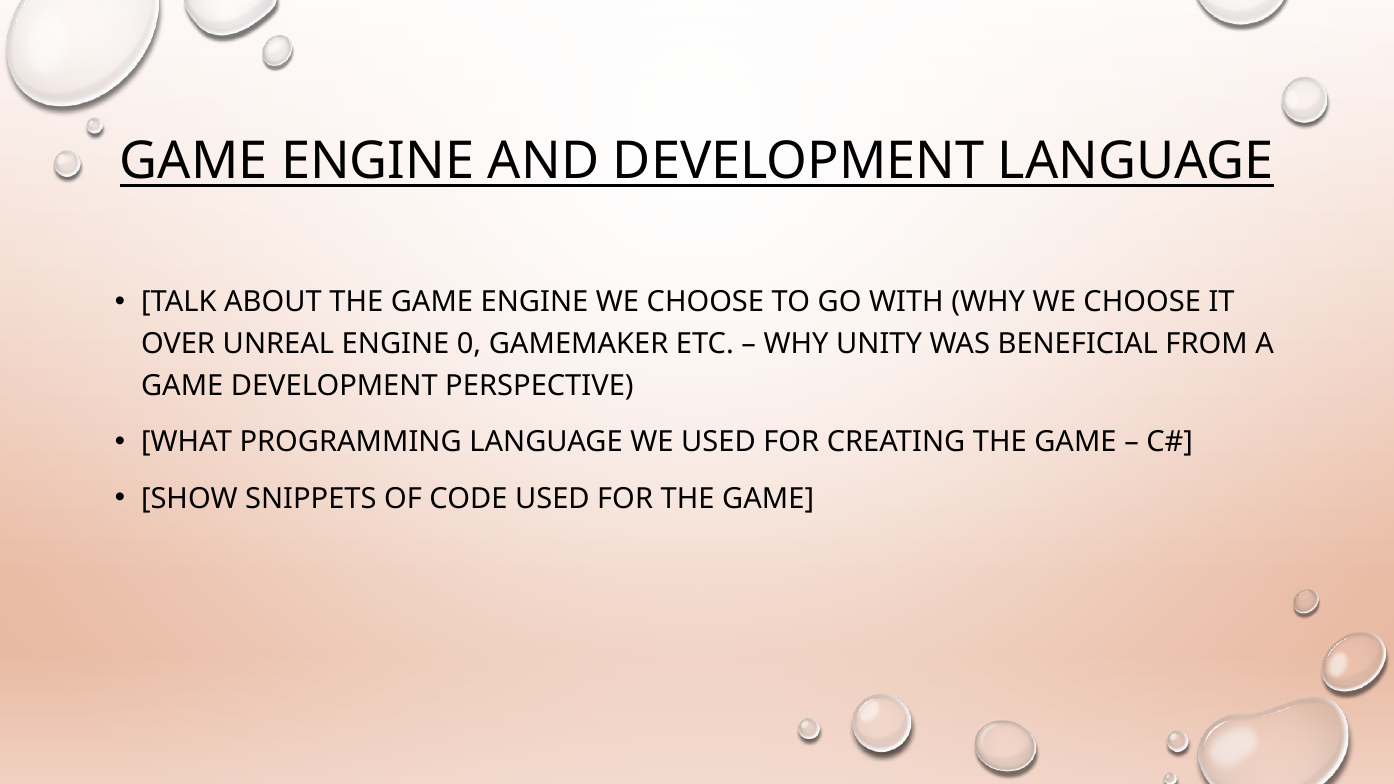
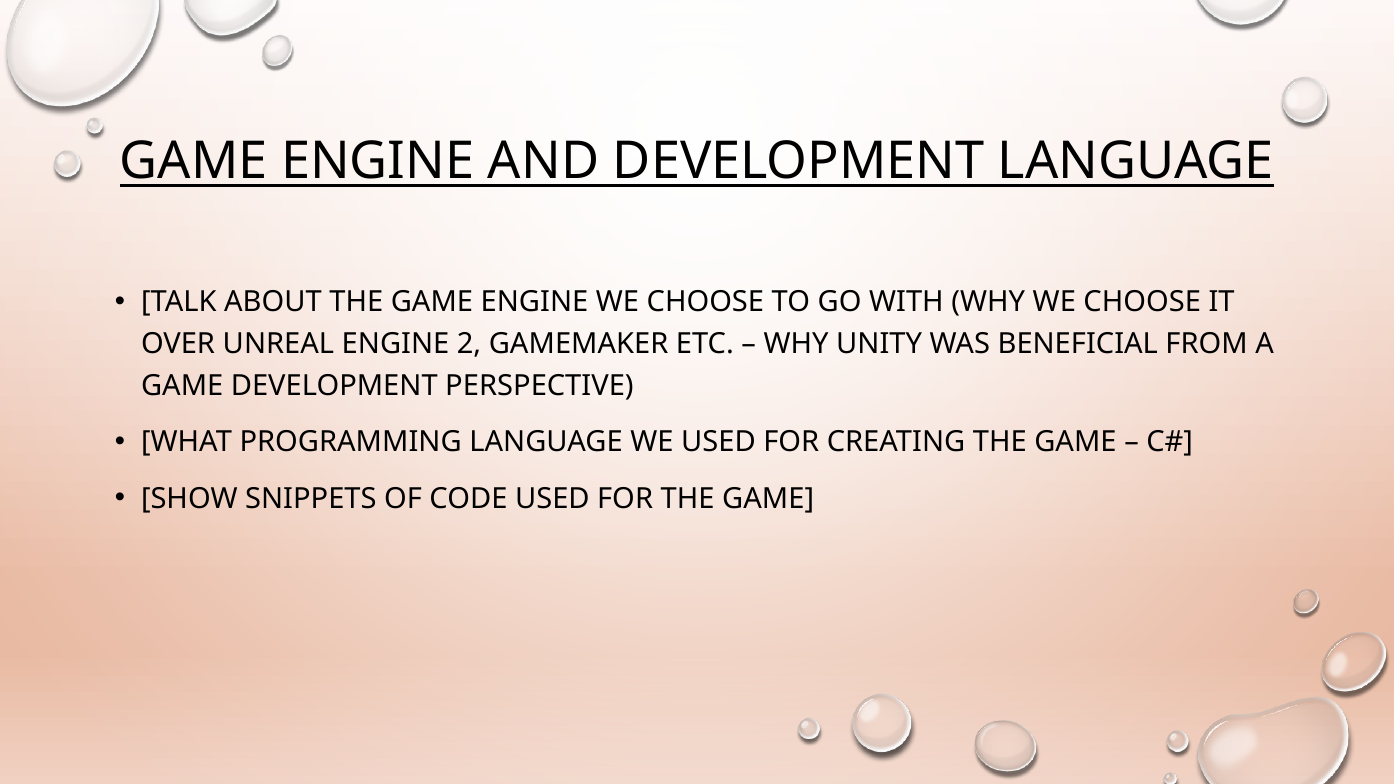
0: 0 -> 2
